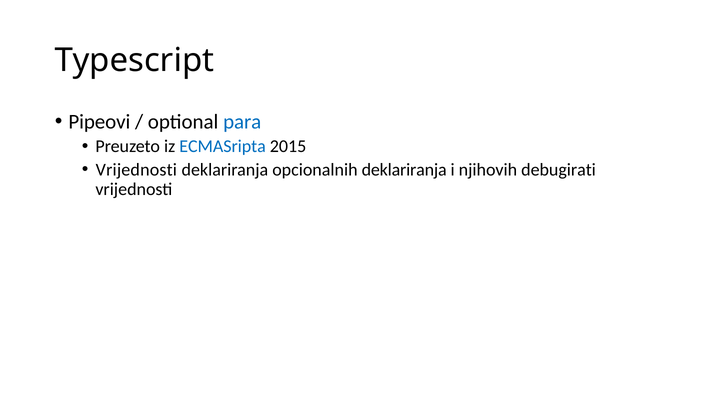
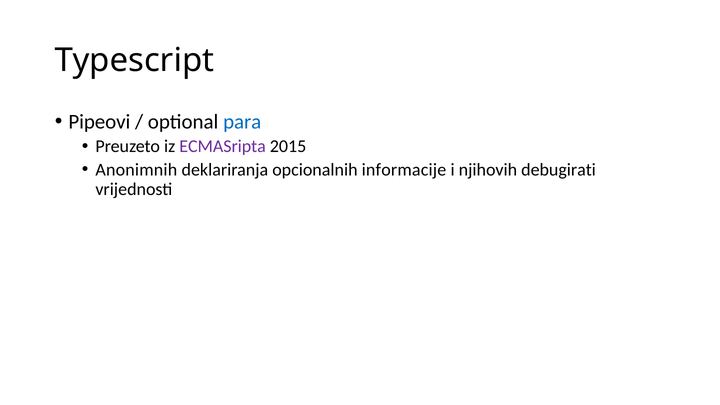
ECMASripta colour: blue -> purple
Vrijednosti at (136, 170): Vrijednosti -> Anonimnih
opcionalnih deklariranja: deklariranja -> informacije
